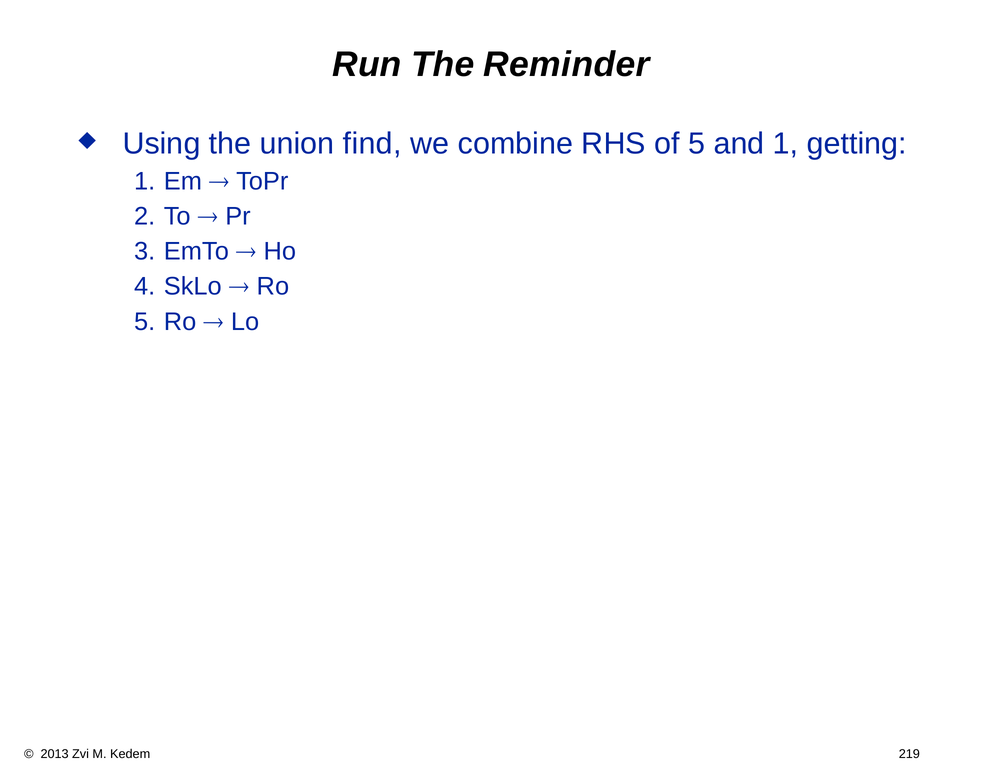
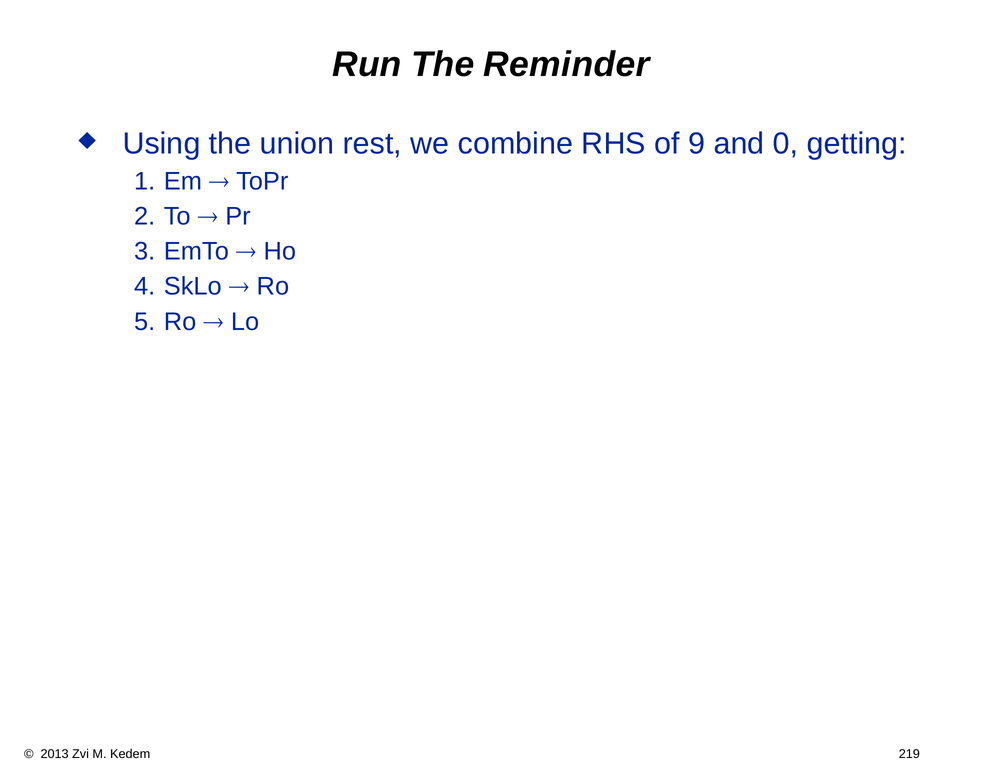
find: find -> rest
of 5: 5 -> 9
and 1: 1 -> 0
